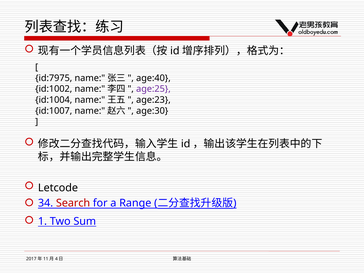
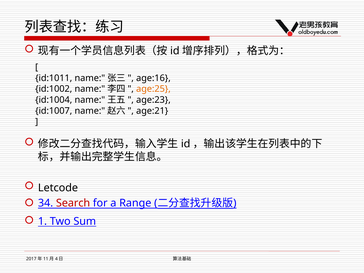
id:7975: id:7975 -> id:1011
age:40: age:40 -> age:16
age:25 colour: purple -> orange
age:30: age:30 -> age:21
